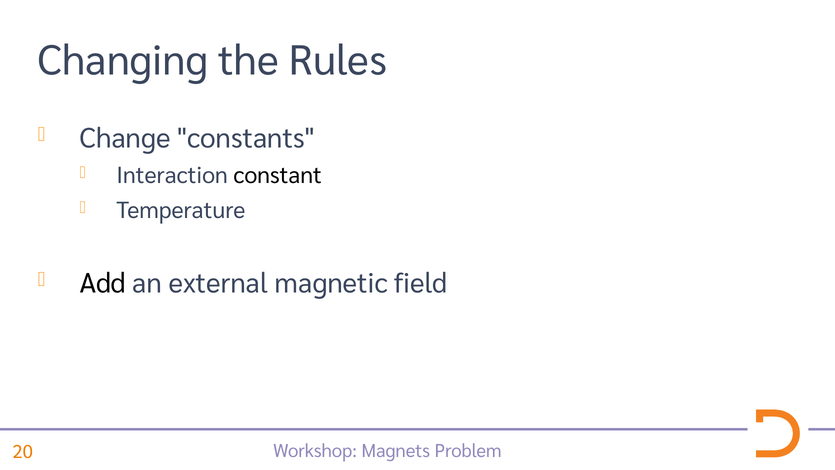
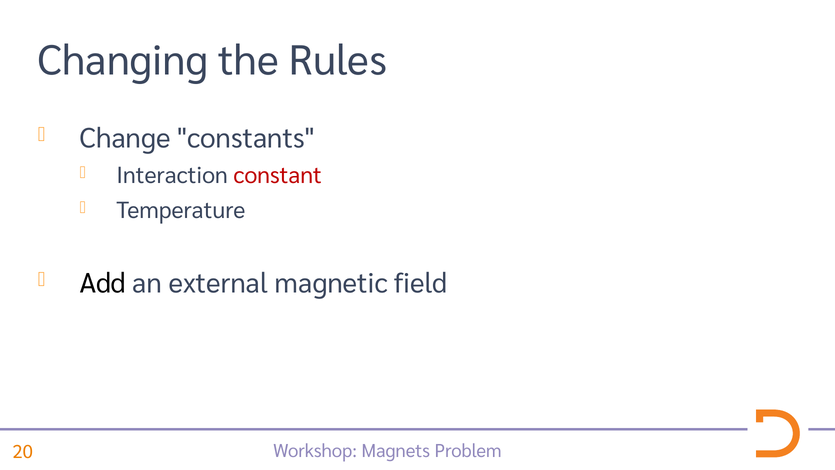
constant colour: black -> red
